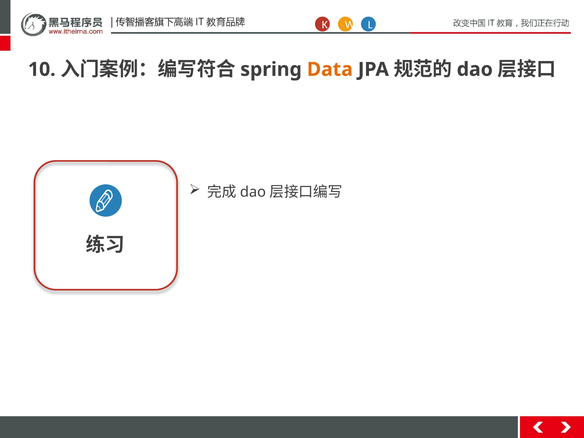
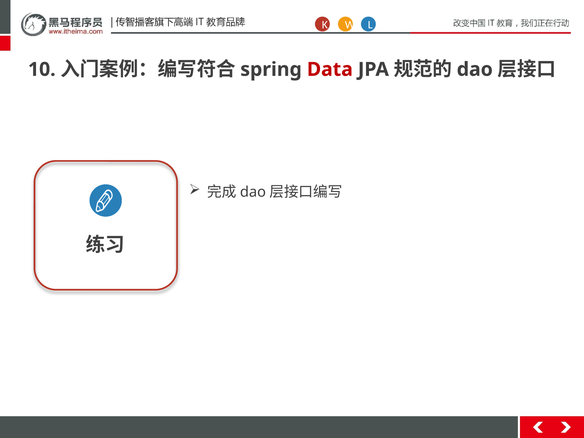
Data colour: orange -> red
